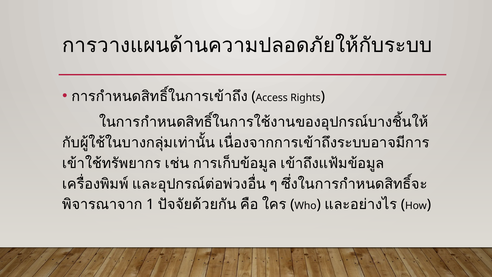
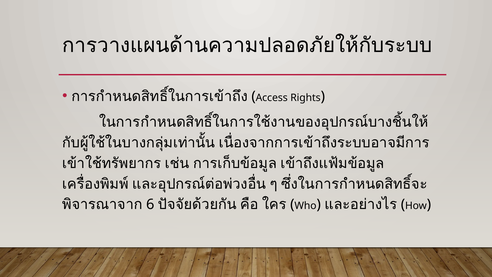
1: 1 -> 6
